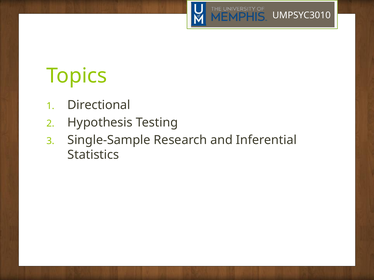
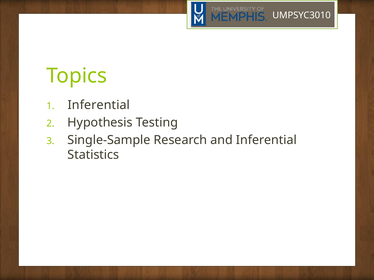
Directional at (99, 105): Directional -> Inferential
